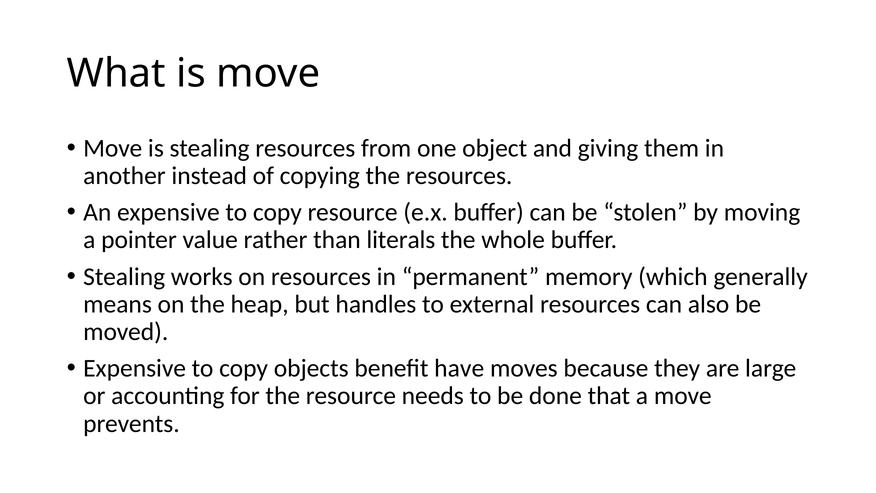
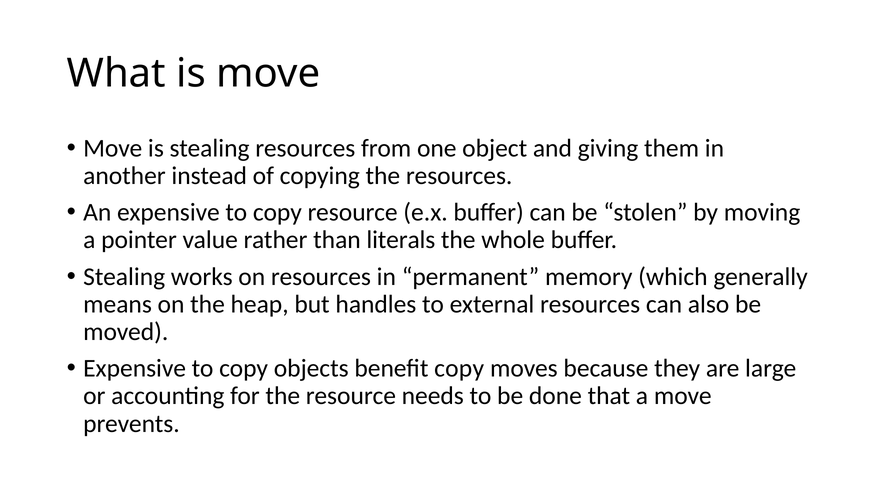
benefit have: have -> copy
